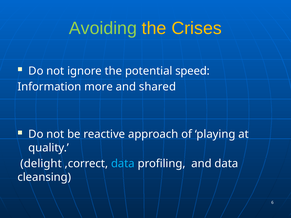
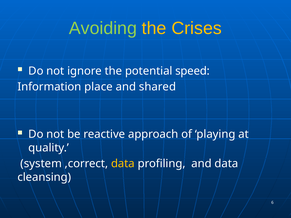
more: more -> place
delight: delight -> system
data at (123, 164) colour: light blue -> yellow
